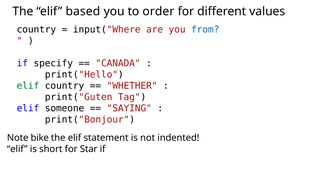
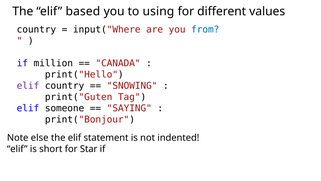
order: order -> using
specify: specify -> million
elif at (28, 86) colour: green -> purple
WHETHER: WHETHER -> SNOWING
bike: bike -> else
